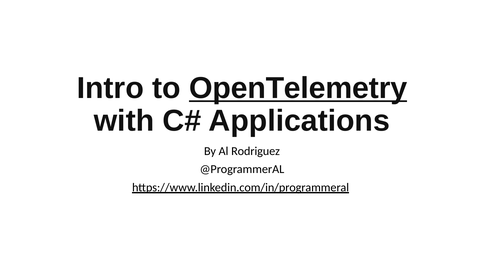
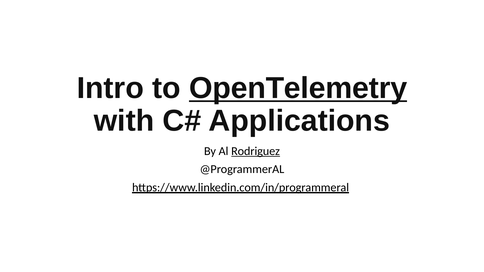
Rodriguez underline: none -> present
